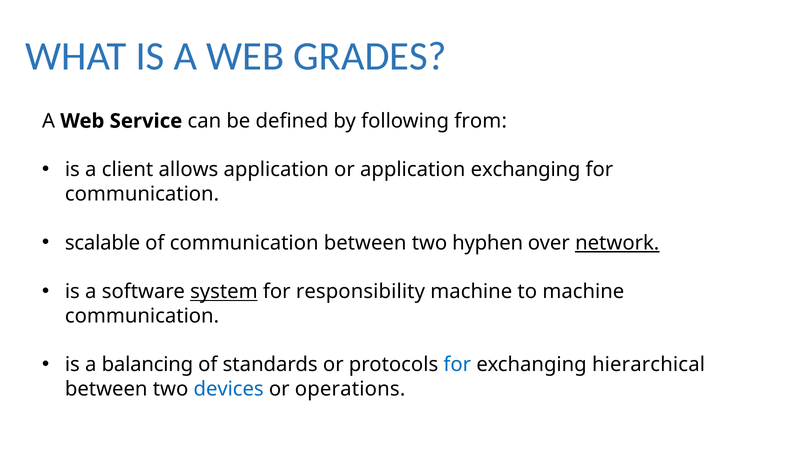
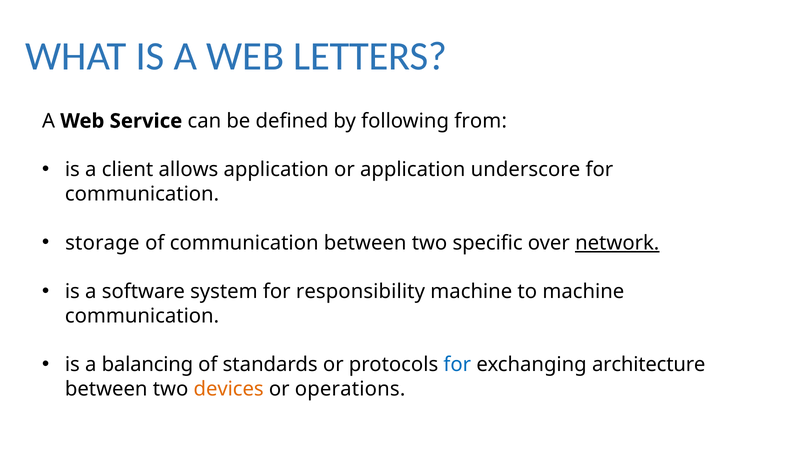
GRADES: GRADES -> LETTERS
application exchanging: exchanging -> underscore
scalable: scalable -> storage
hyphen: hyphen -> specific
system underline: present -> none
hierarchical: hierarchical -> architecture
devices colour: blue -> orange
